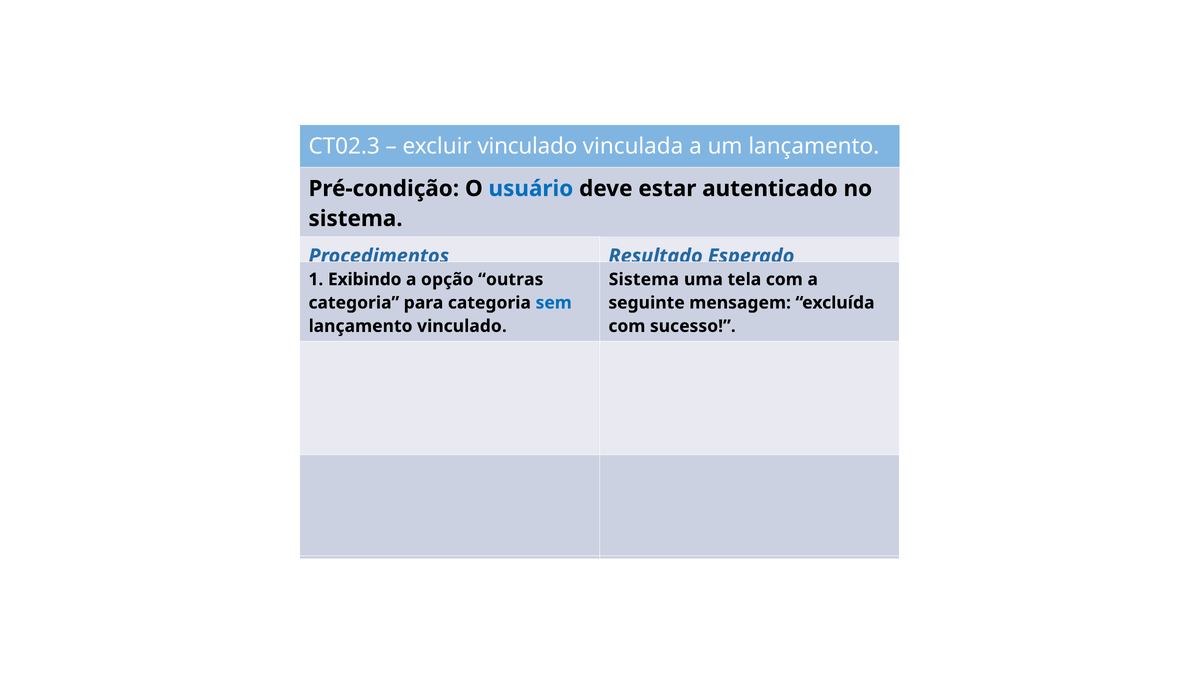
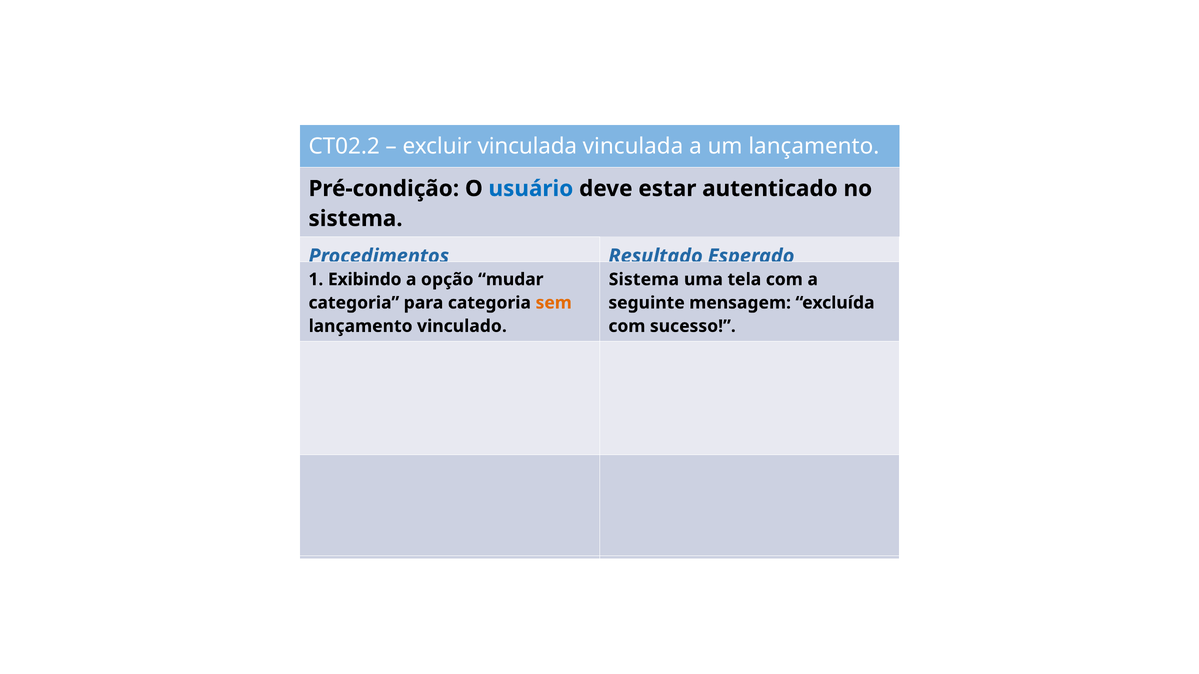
CT02.3: CT02.3 -> CT02.2
excluir vinculado: vinculado -> vinculada
outras: outras -> mudar
sem colour: blue -> orange
